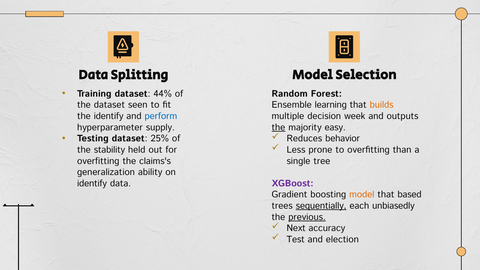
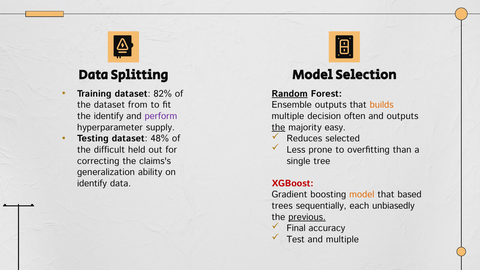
44%: 44% -> 82%
Random underline: none -> present
seen: seen -> from
Ensemble learning: learning -> outputs
perform colour: blue -> purple
week: week -> often
behavior: behavior -> selected
25%: 25% -> 48%
stability: stability -> difficult
overfitting at (98, 161): overfitting -> correcting
XGBoost colour: purple -> red
sequentially underline: present -> none
Next: Next -> Final
and election: election -> multiple
